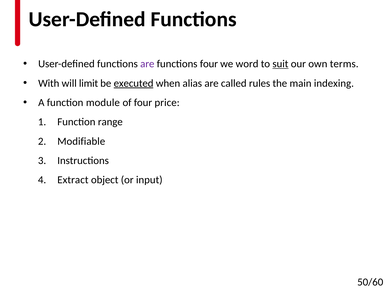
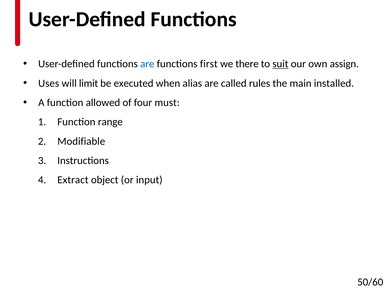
are at (147, 64) colour: purple -> blue
functions four: four -> first
word: word -> there
terms: terms -> assign
With: With -> Uses
executed underline: present -> none
indexing: indexing -> installed
module: module -> allowed
price: price -> must
